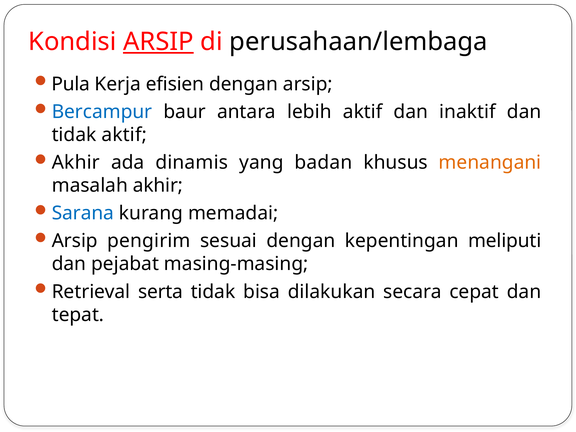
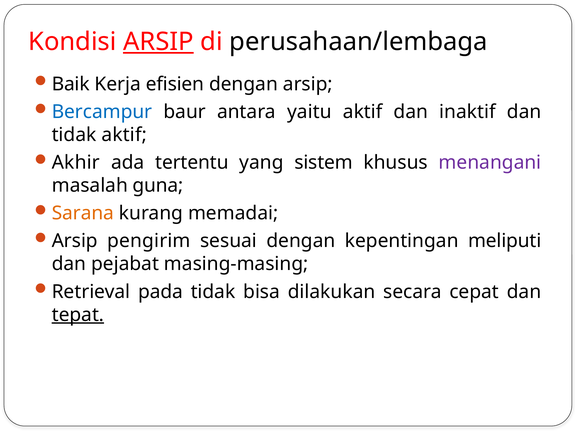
Pula: Pula -> Baik
lebih: lebih -> yaitu
dinamis: dinamis -> tertentu
badan: badan -> sistem
menangani colour: orange -> purple
masalah akhir: akhir -> guna
Sarana colour: blue -> orange
serta: serta -> pada
tepat underline: none -> present
